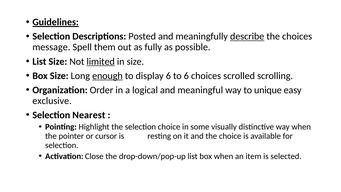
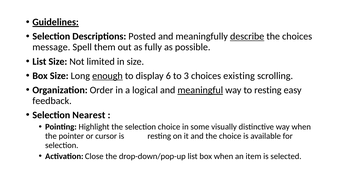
limited underline: present -> none
to 6: 6 -> 3
scrolled: scrolled -> existing
meaningful underline: none -> present
to unique: unique -> resting
exclusive: exclusive -> feedback
